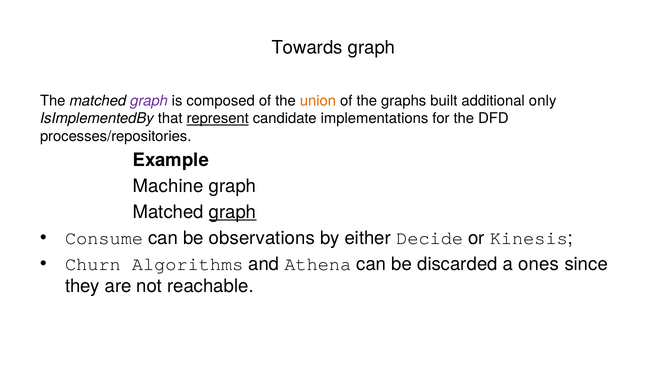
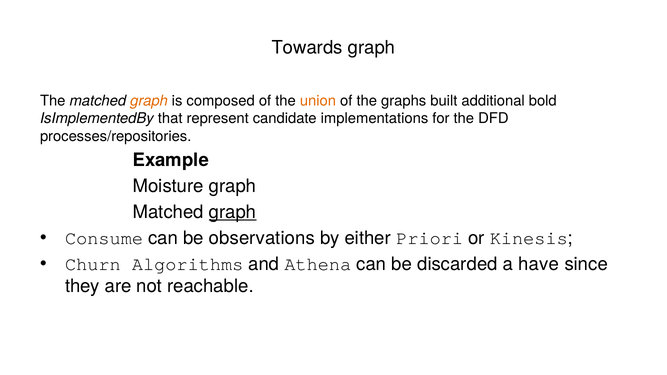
graph at (149, 101) colour: purple -> orange
only: only -> bold
represent underline: present -> none
Machine: Machine -> Moisture
Decide: Decide -> Priori
ones: ones -> have
